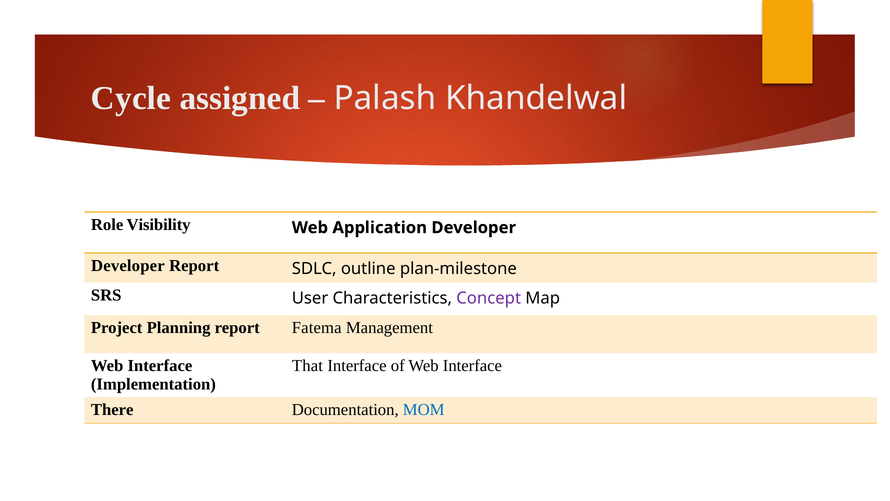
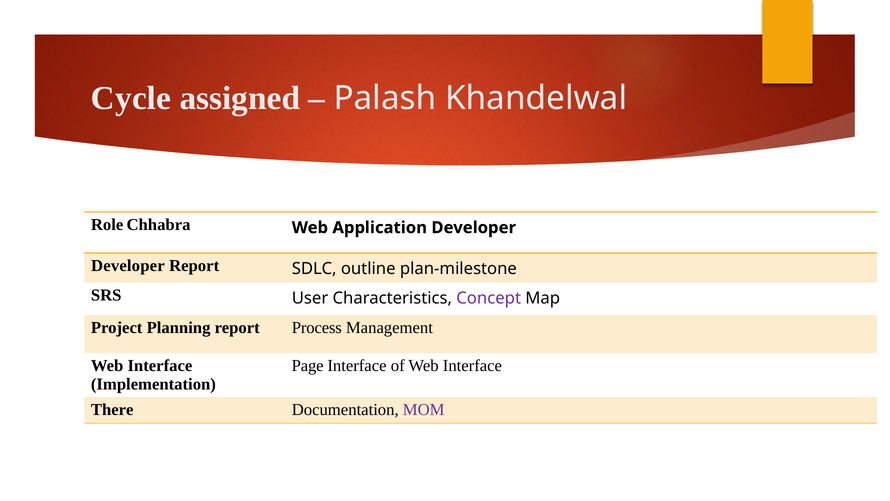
Visibility: Visibility -> Chhabra
Fatema: Fatema -> Process
That: That -> Page
MOM colour: blue -> purple
